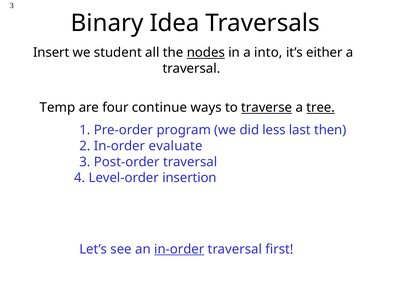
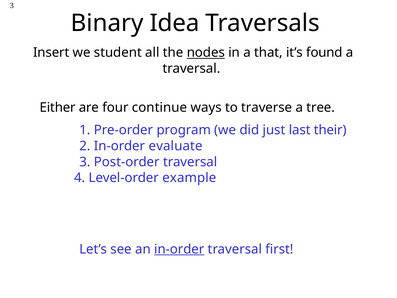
into: into -> that
either: either -> found
Temp: Temp -> Either
traverse underline: present -> none
tree underline: present -> none
less: less -> just
then: then -> their
insertion: insertion -> example
